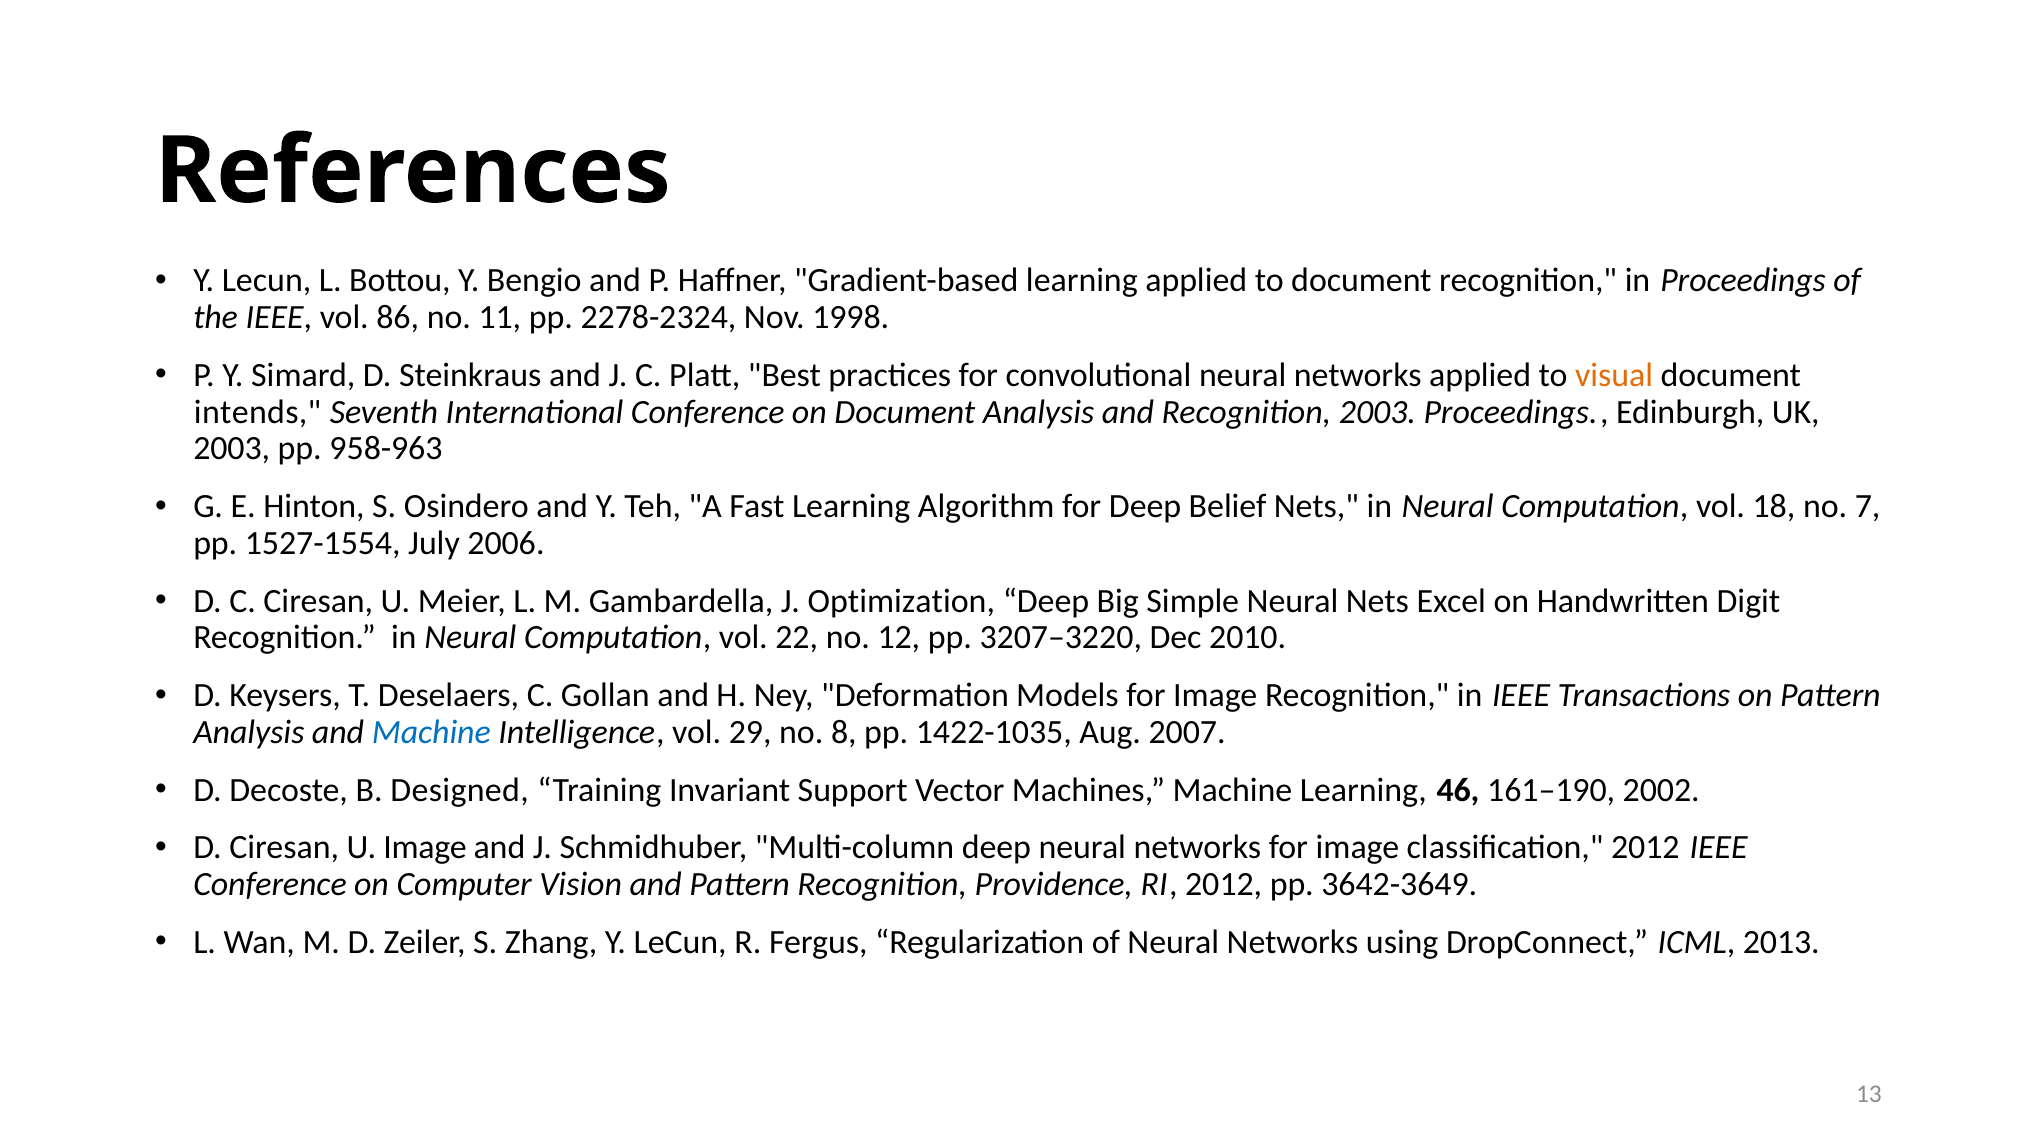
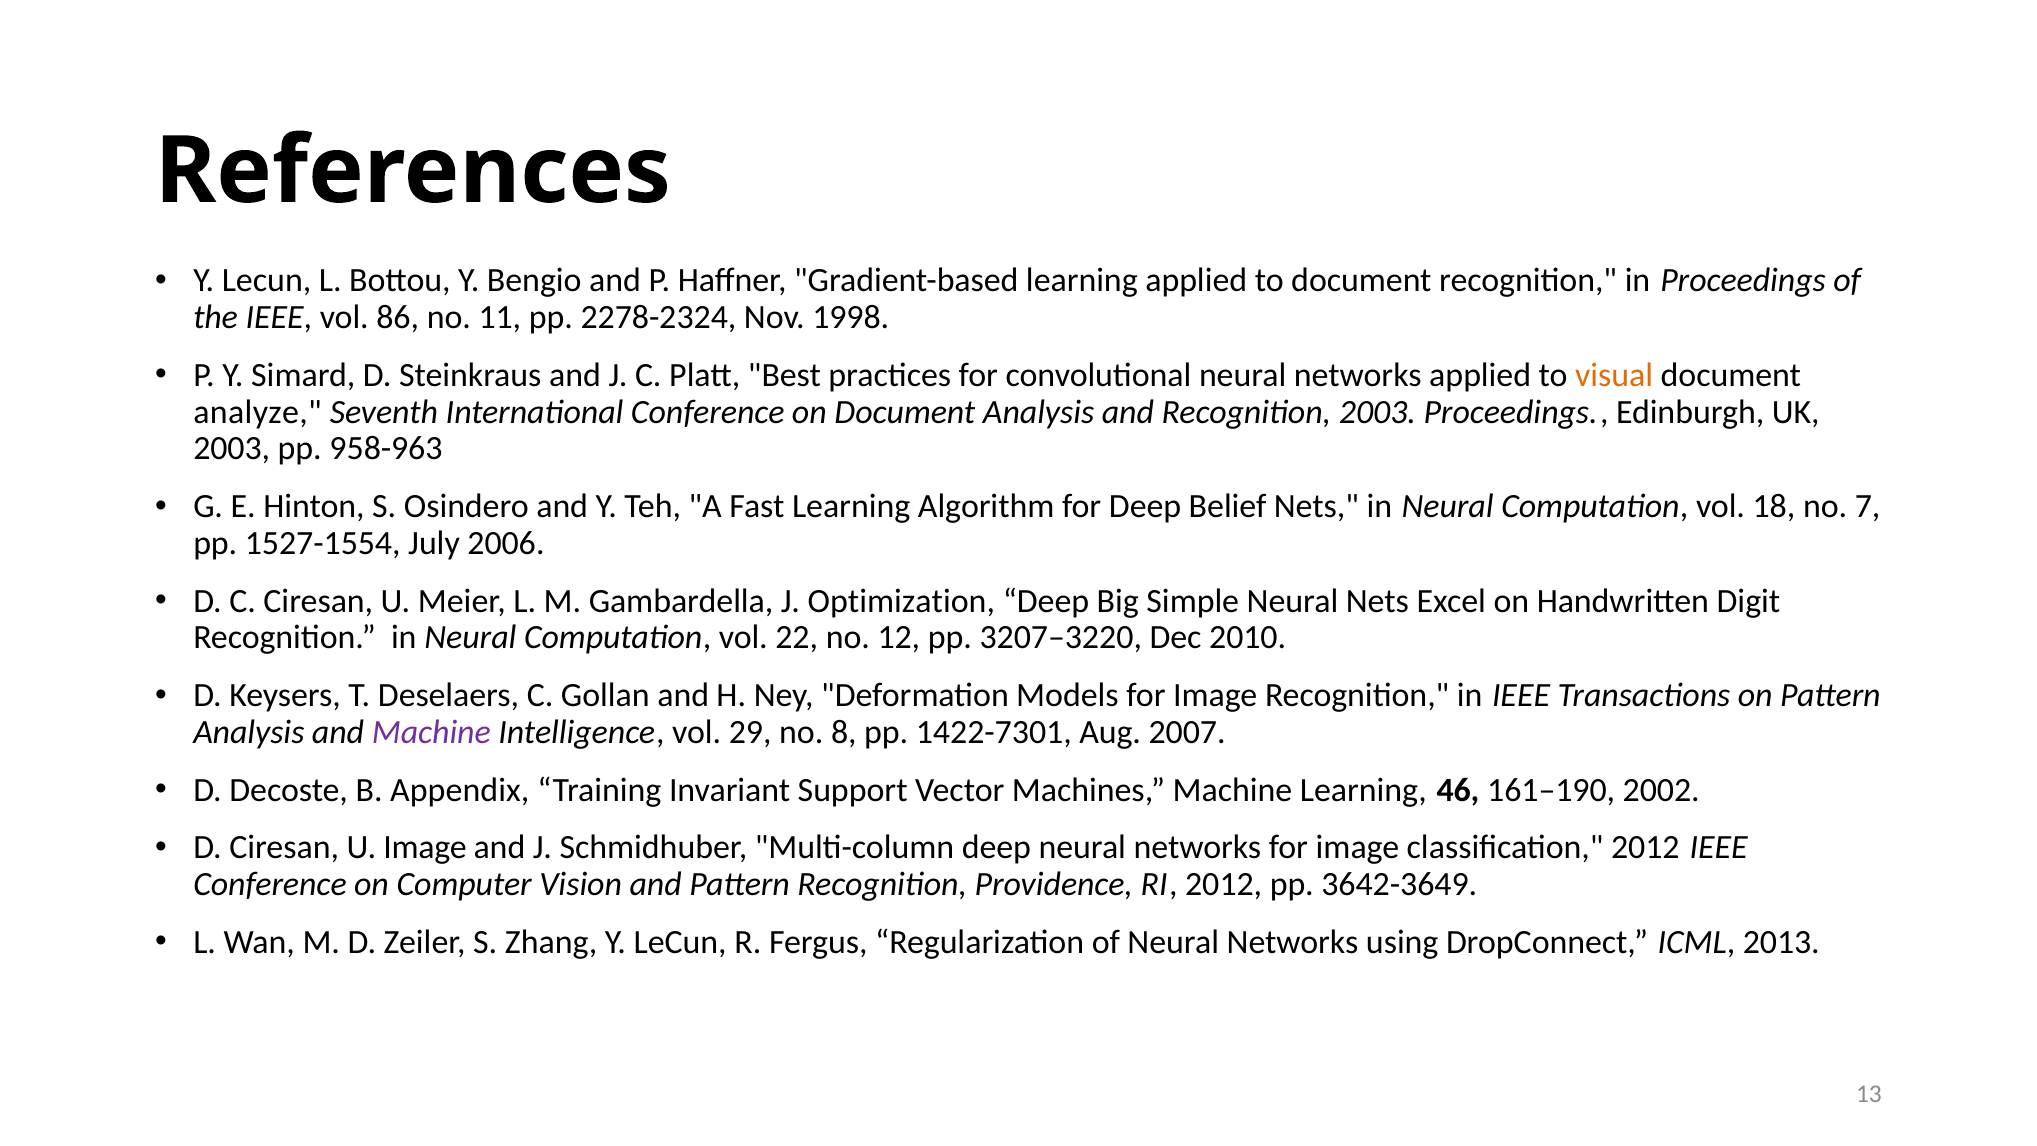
intends: intends -> analyze
Machine at (431, 732) colour: blue -> purple
1422-1035: 1422-1035 -> 1422-7301
Designed: Designed -> Appendix
